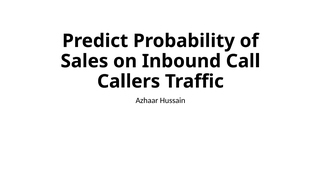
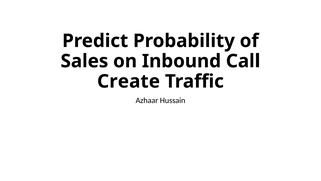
Callers: Callers -> Create
